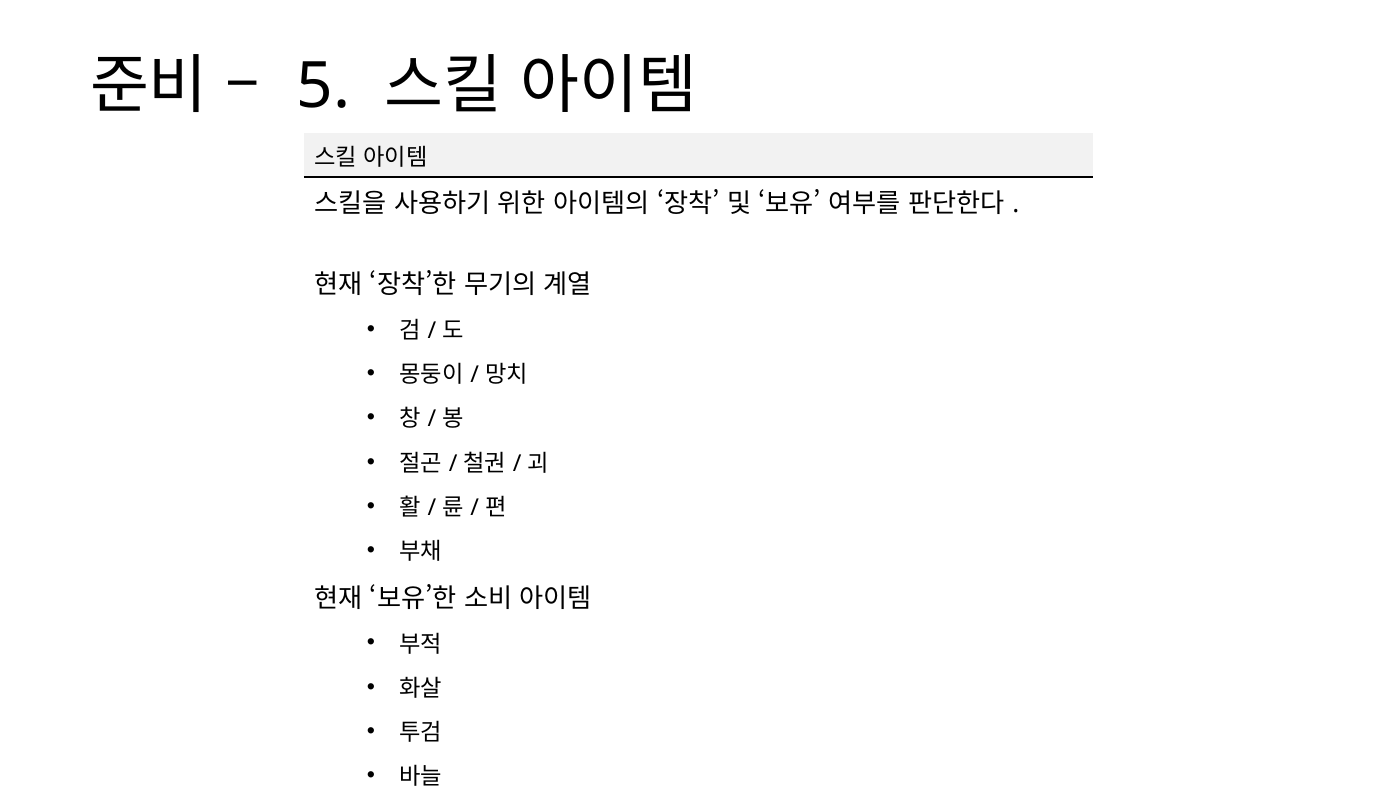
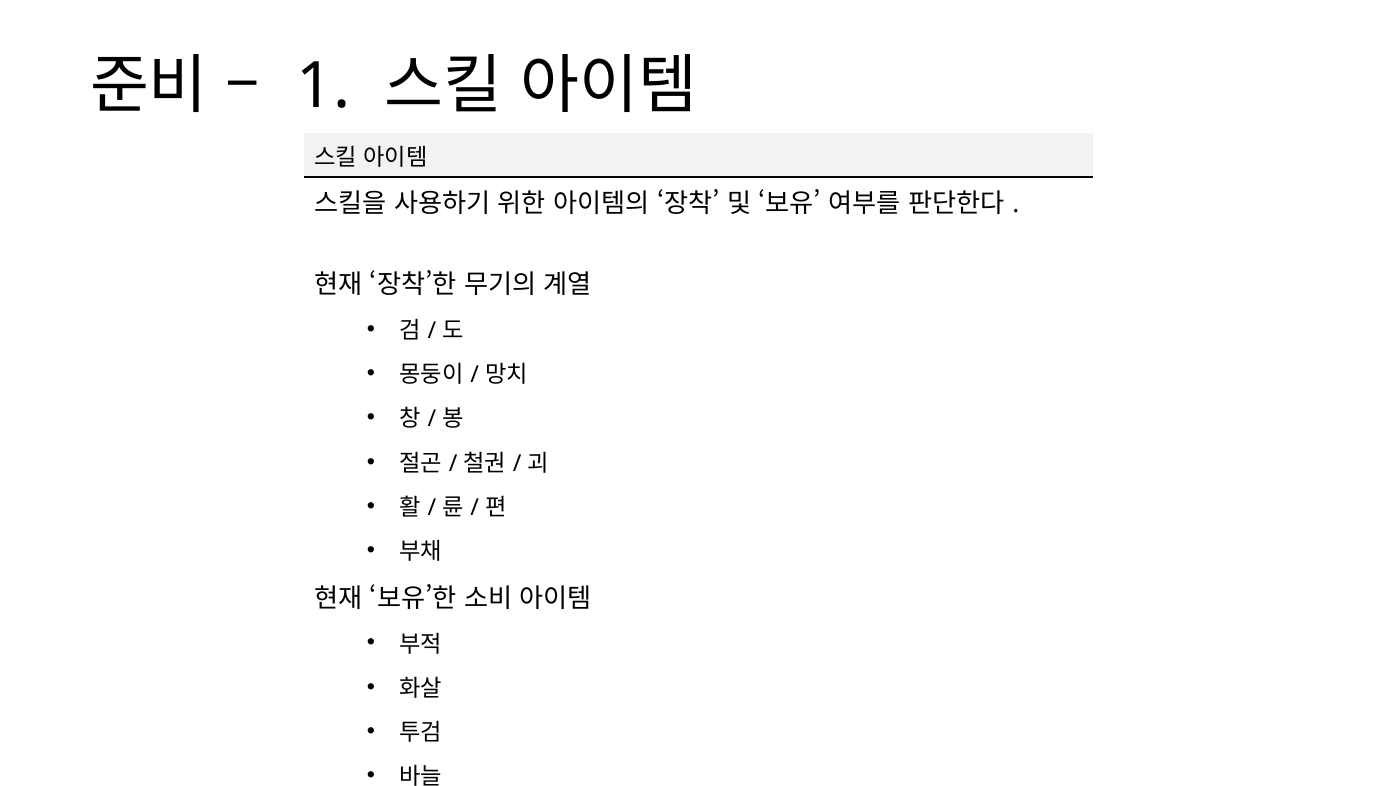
5: 5 -> 1
